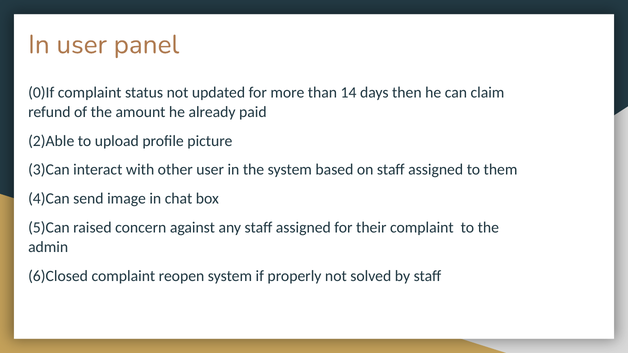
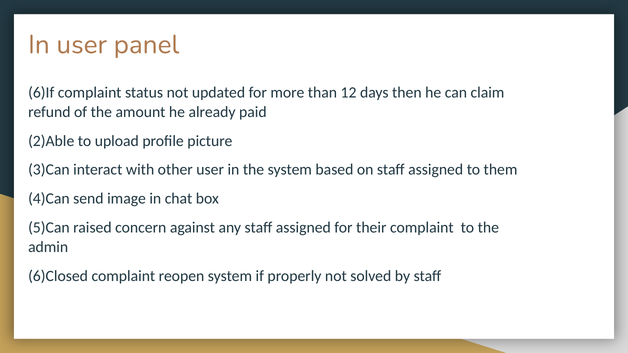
0)If: 0)If -> 6)If
14: 14 -> 12
